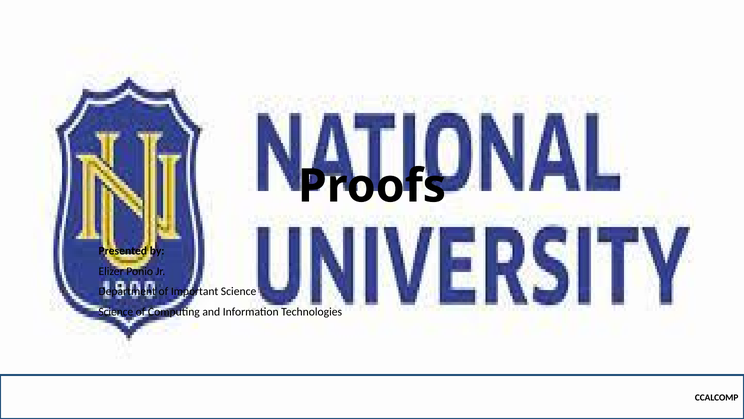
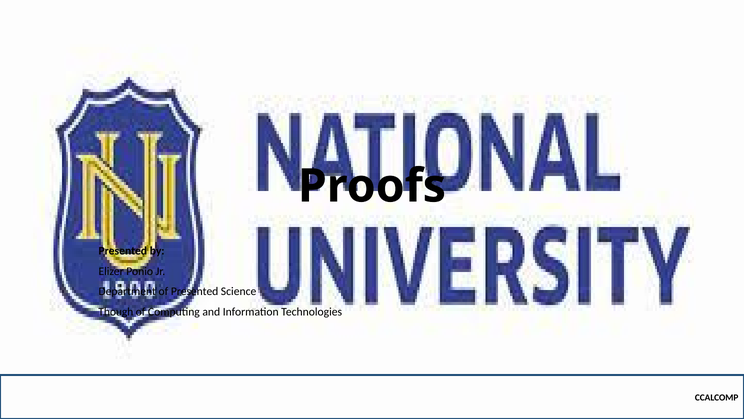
of Important: Important -> Presented
Science at (116, 311): Science -> Though
